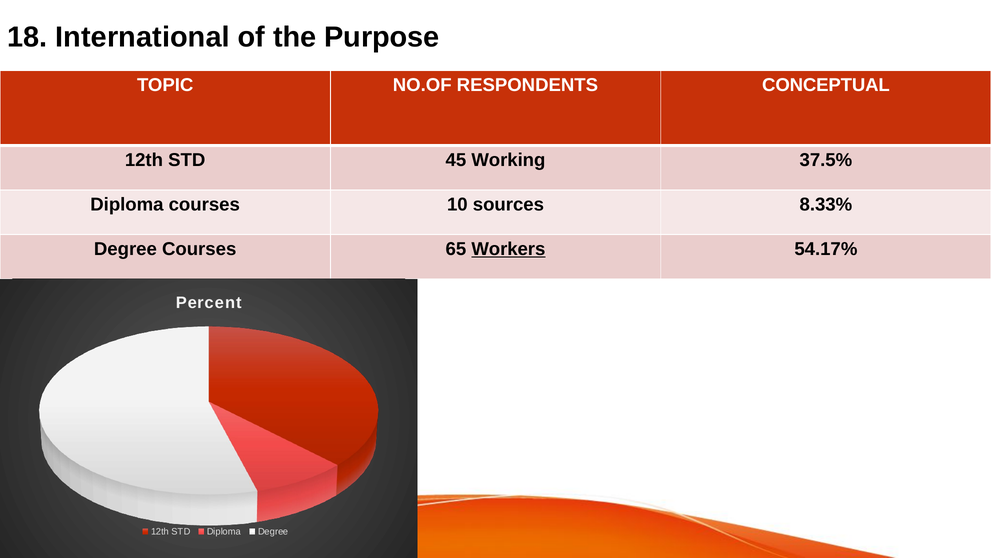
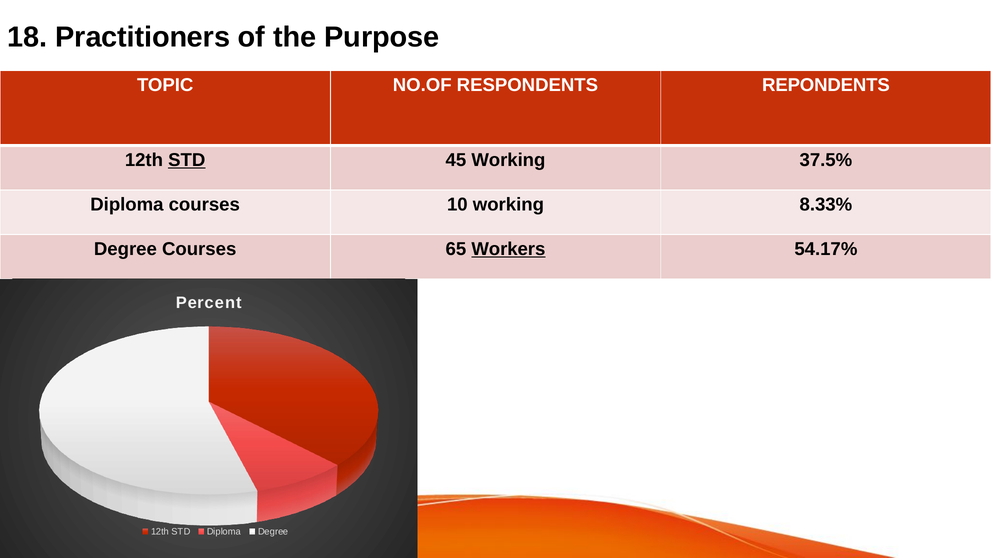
International: International -> Practitioners
CONCEPTUAL: CONCEPTUAL -> REPONDENTS
STD at (187, 160) underline: none -> present
sources at (508, 204): sources -> working
